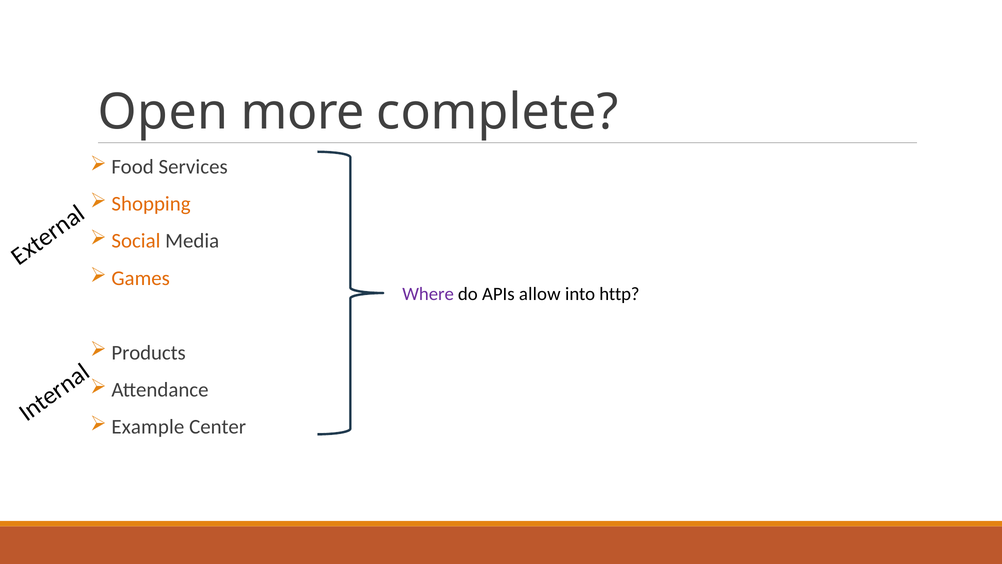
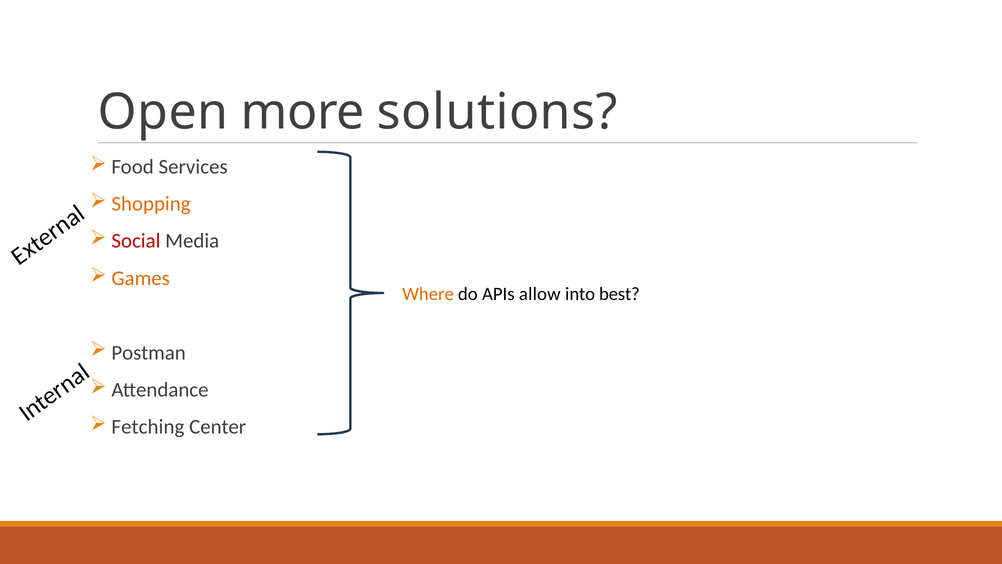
complete: complete -> solutions
Social colour: orange -> red
Where colour: purple -> orange
http: http -> best
Products: Products -> Postman
Example: Example -> Fetching
